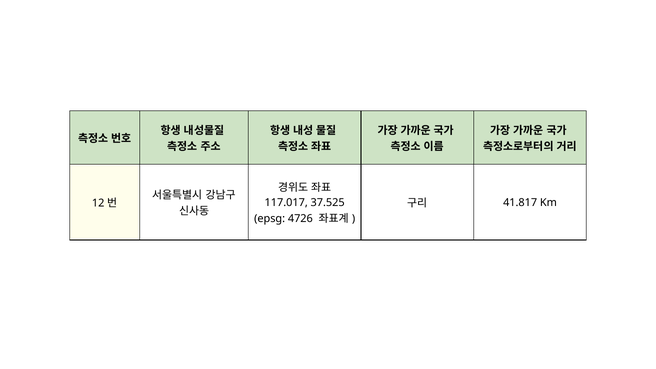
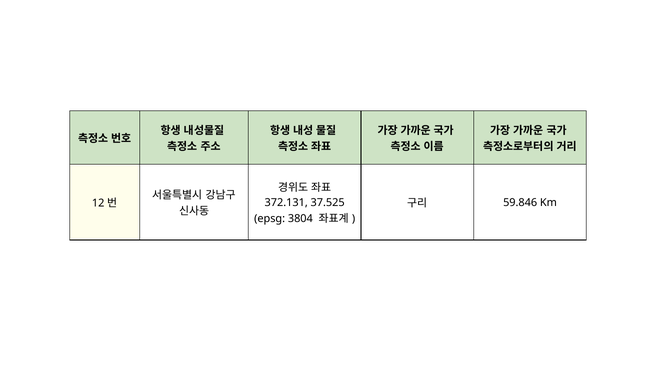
41.817: 41.817 -> 59.846
117.017: 117.017 -> 372.131
4726: 4726 -> 3804
